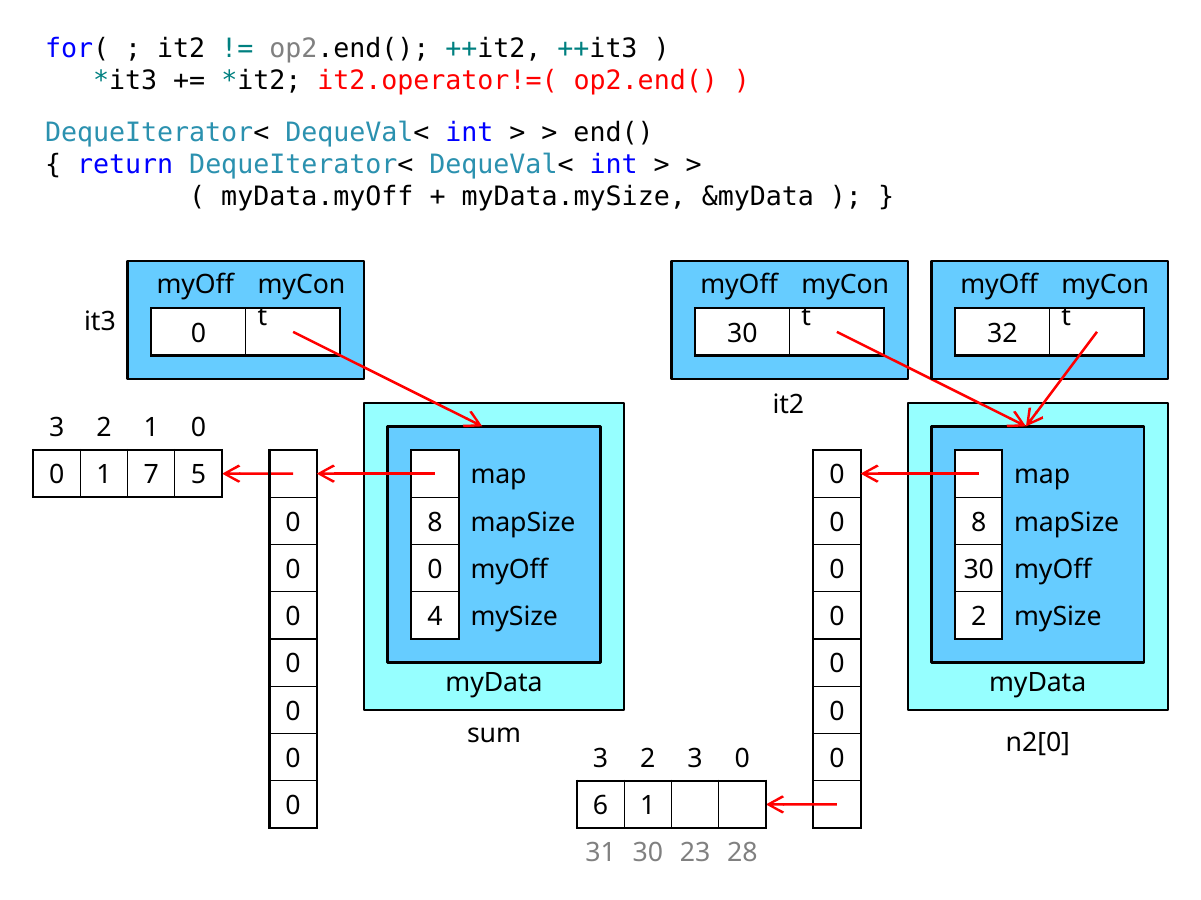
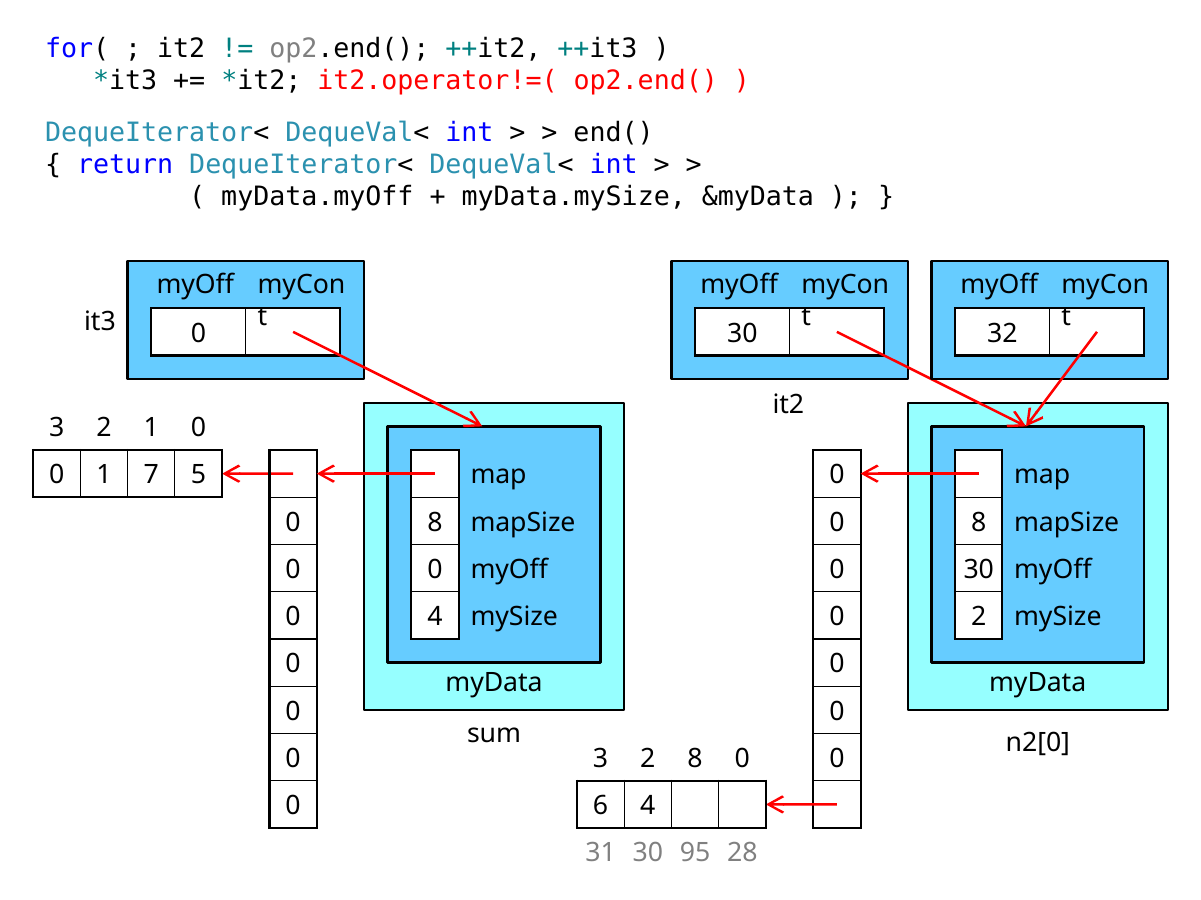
2 3: 3 -> 8
6 1: 1 -> 4
23: 23 -> 95
